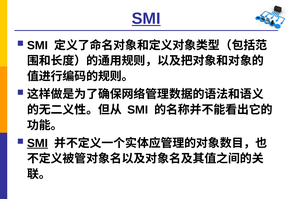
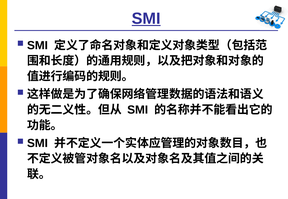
SMI at (38, 143) underline: present -> none
